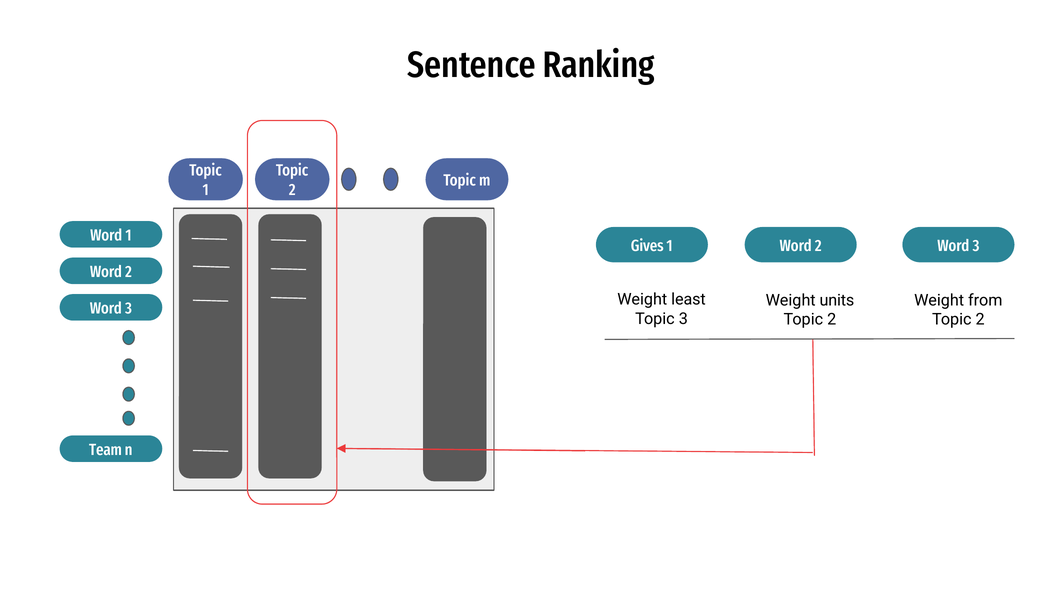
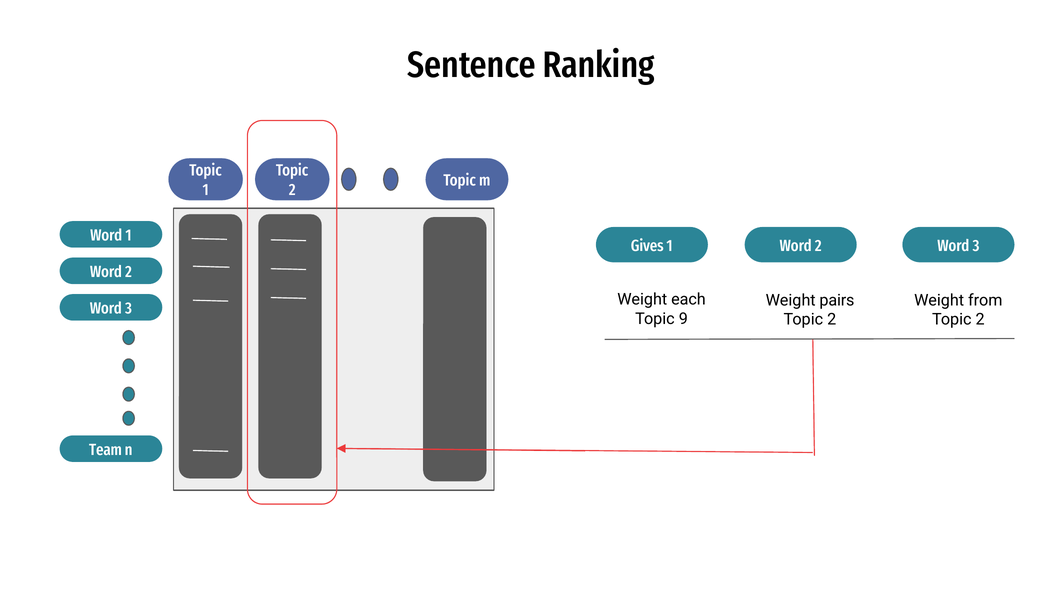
least: least -> each
units: units -> pairs
Topic 3: 3 -> 9
